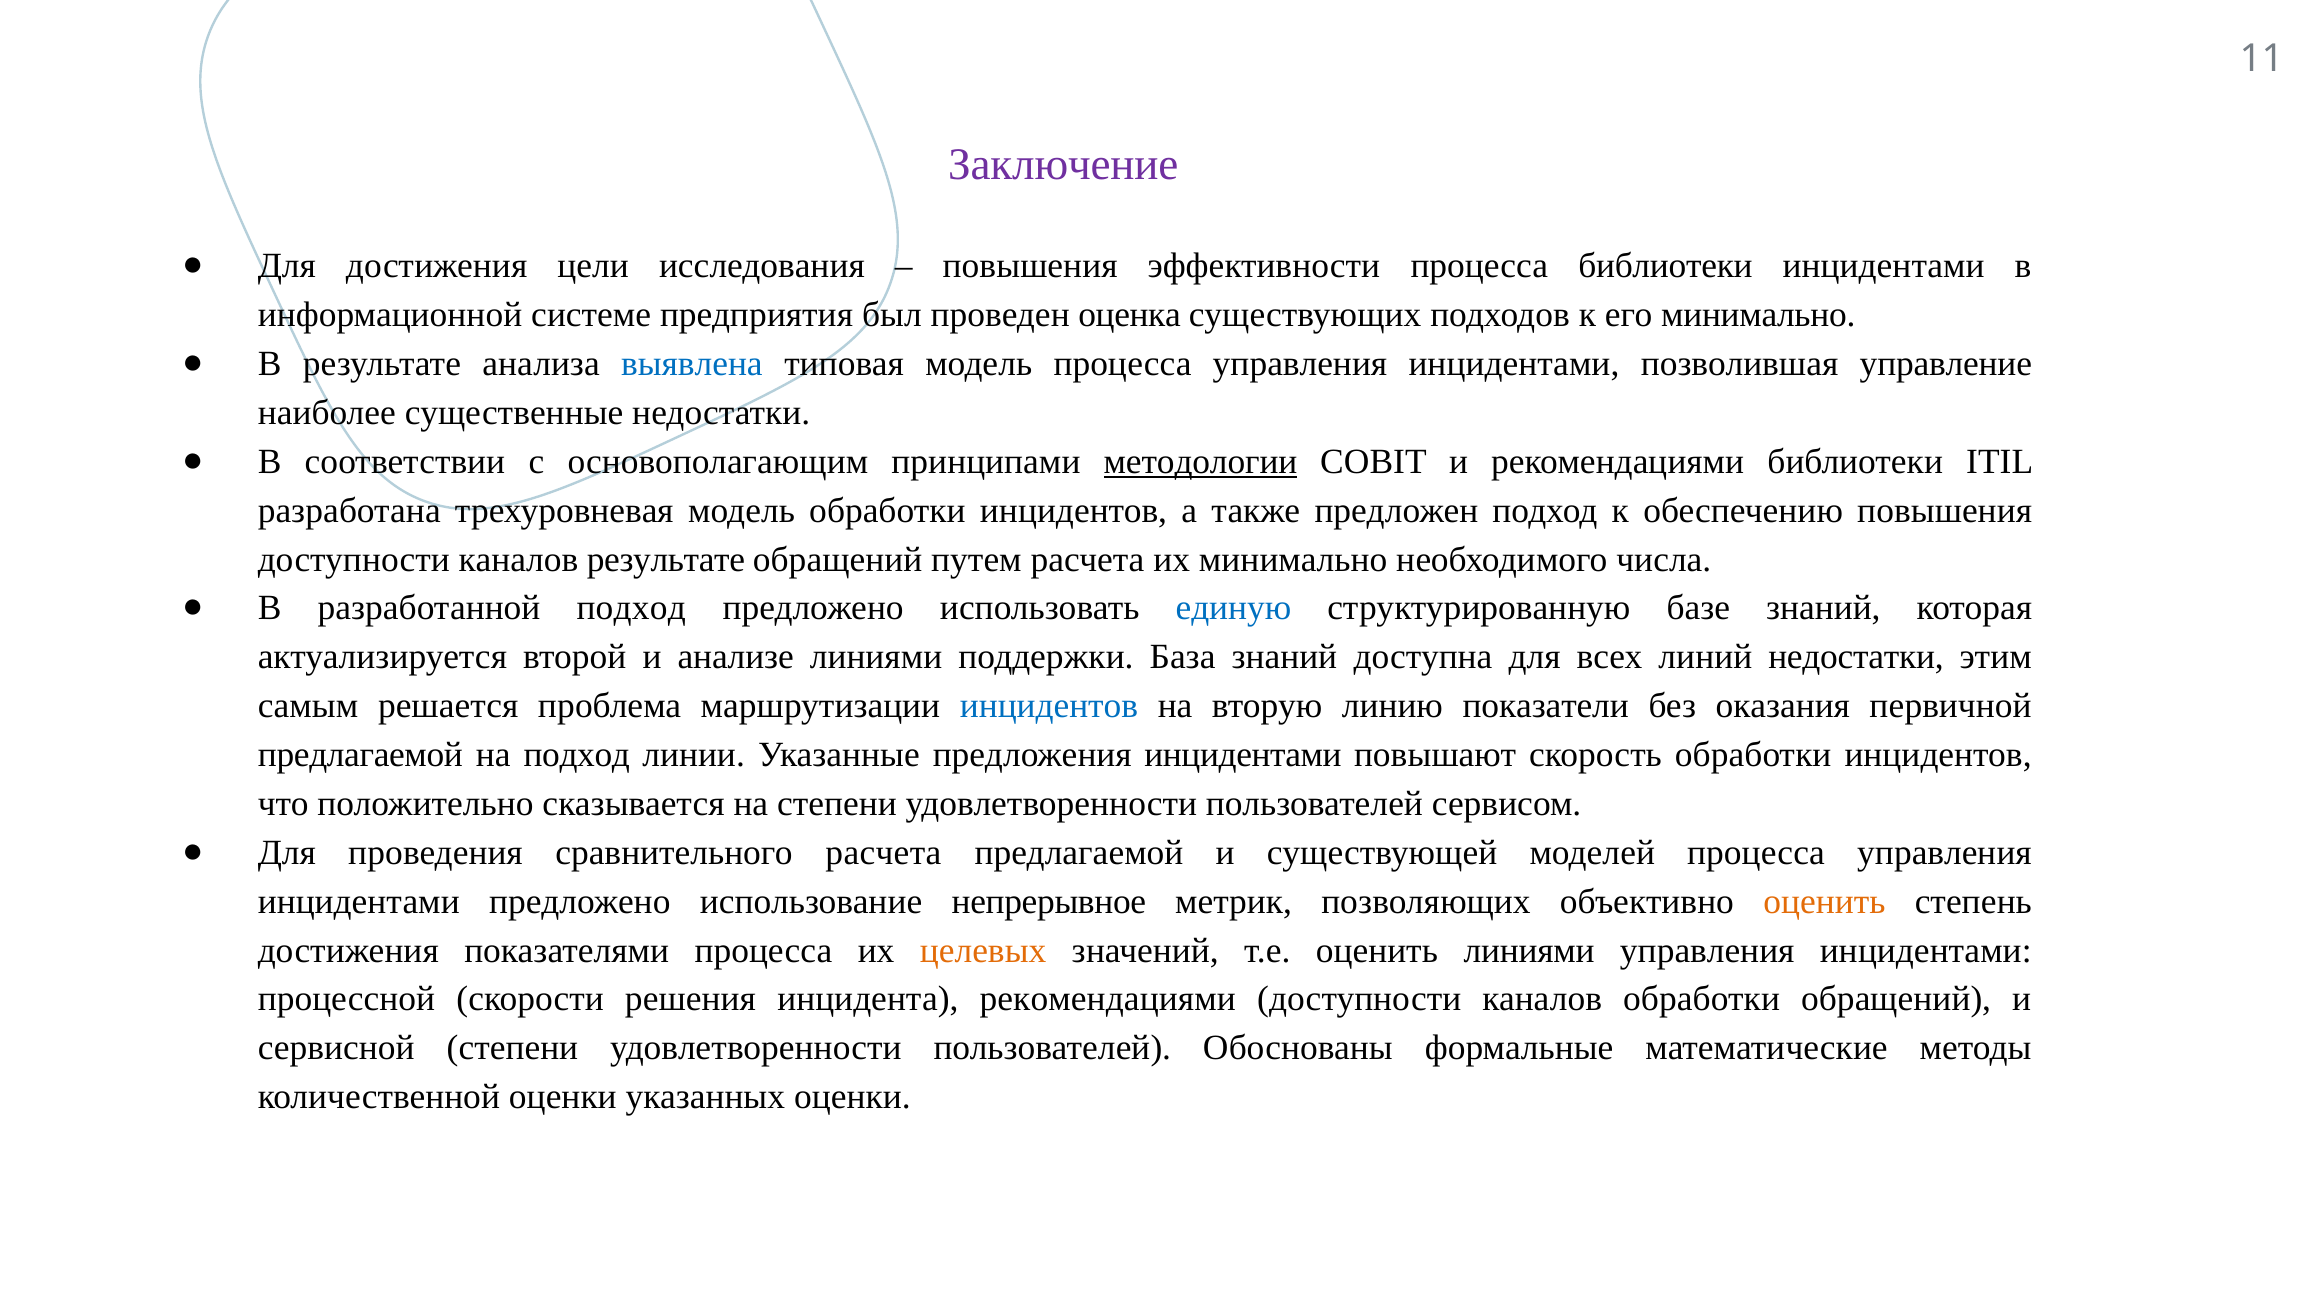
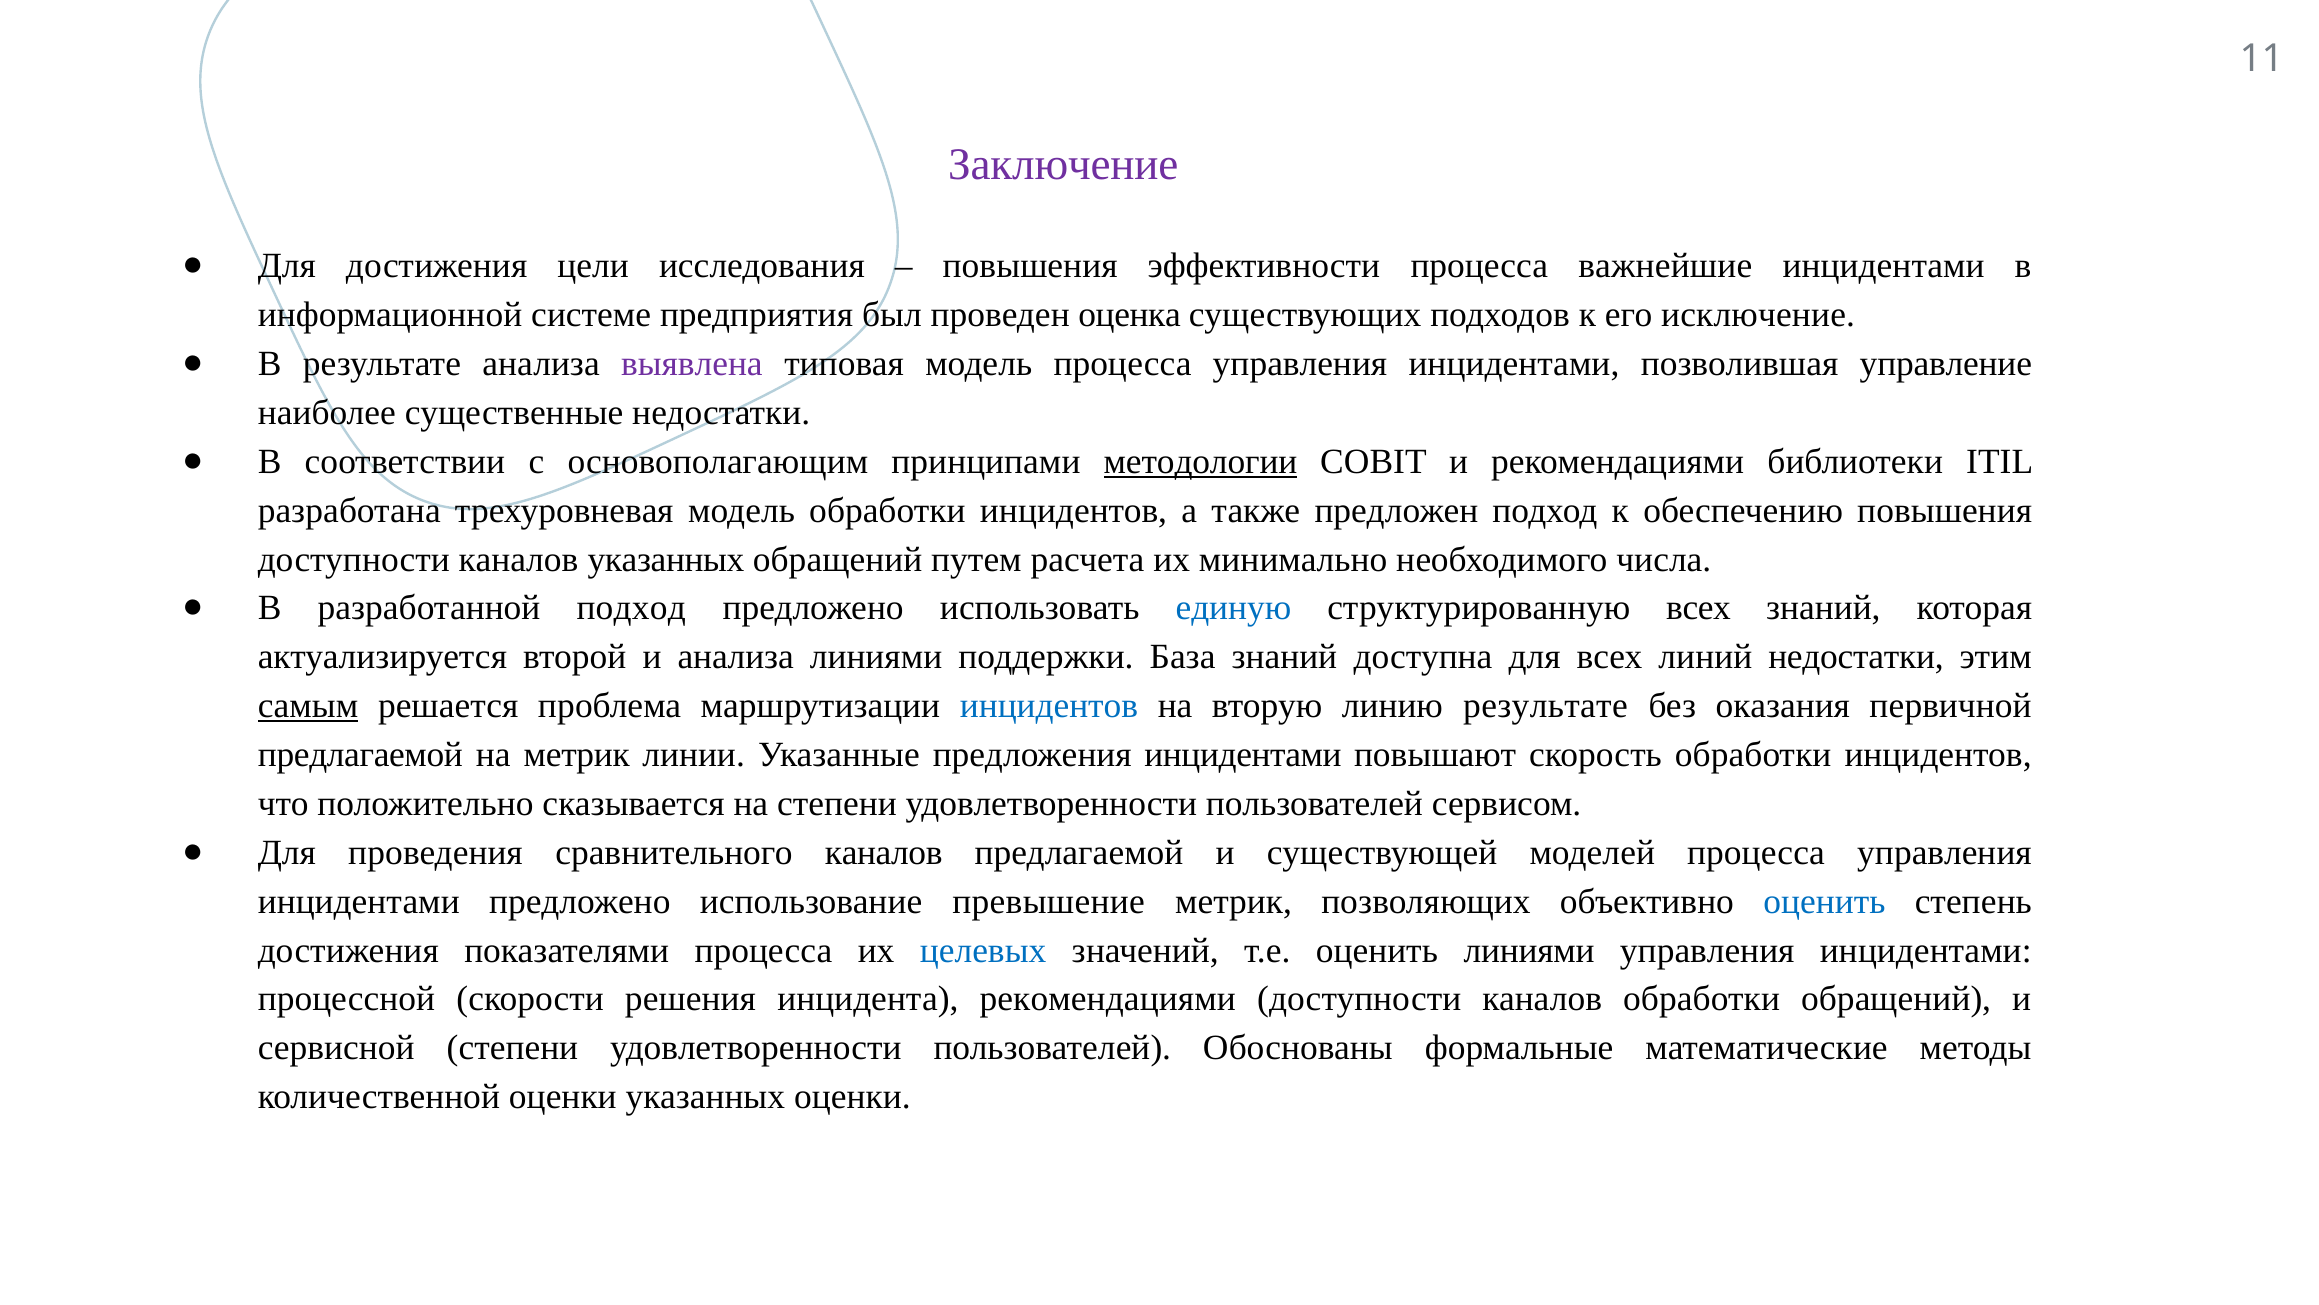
процесса библиотеки: библиотеки -> важнейшие
его минимально: минимально -> исключение
выявлена colour: blue -> purple
каналов результате: результате -> указанных
структурированную базе: базе -> всех
и анализе: анализе -> анализа
самым underline: none -> present
линию показатели: показатели -> результате
на подход: подход -> метрик
сравнительного расчета: расчета -> каналов
непрерывное: непрерывное -> превышение
оценить at (1824, 901) colour: orange -> blue
целевых colour: orange -> blue
